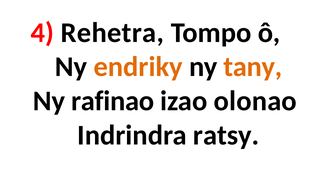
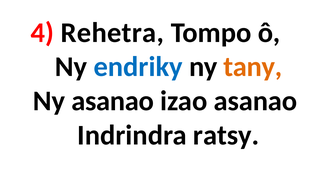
endriky colour: orange -> blue
Ny rafinao: rafinao -> asanao
izao olonao: olonao -> asanao
